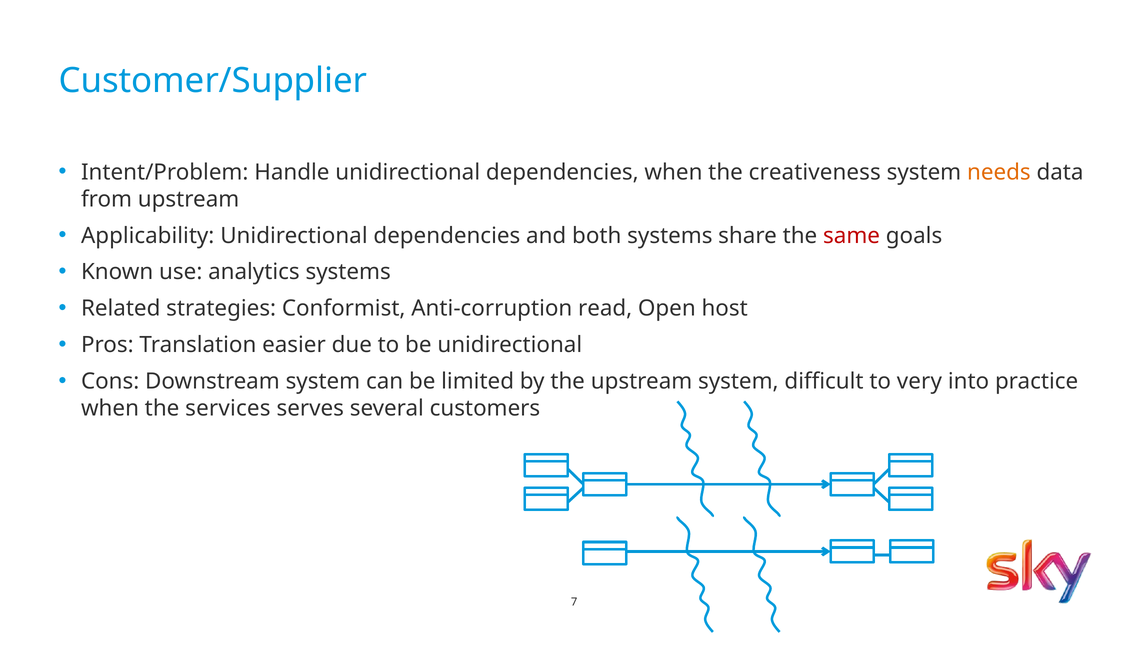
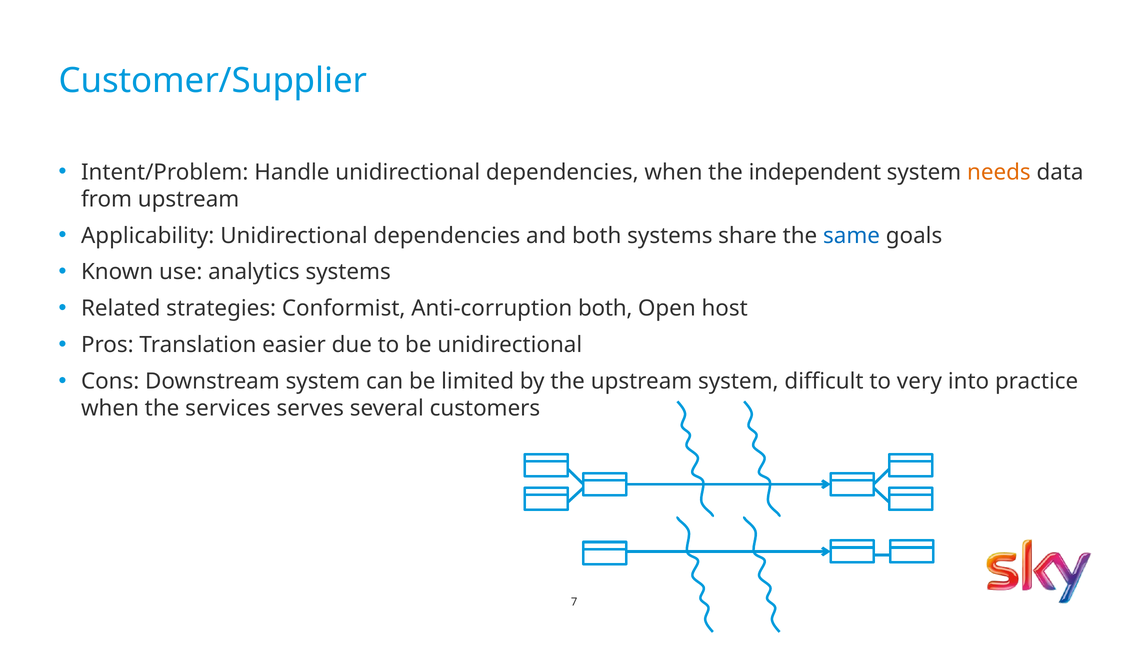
creativeness: creativeness -> independent
same colour: red -> blue
Anti-corruption read: read -> both
